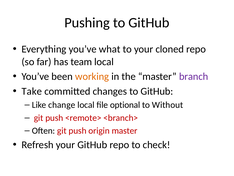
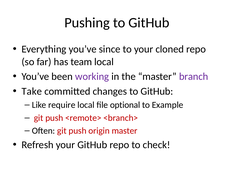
what: what -> since
working colour: orange -> purple
change: change -> require
Without: Without -> Example
